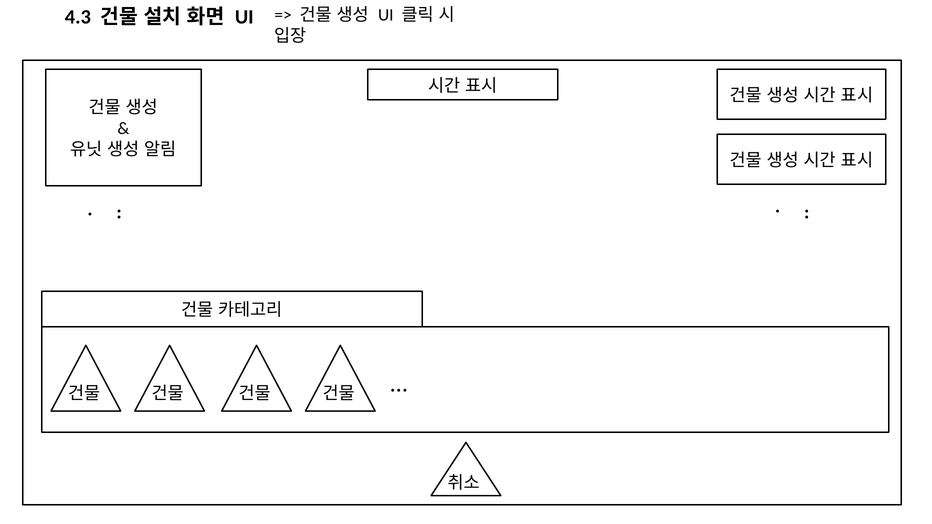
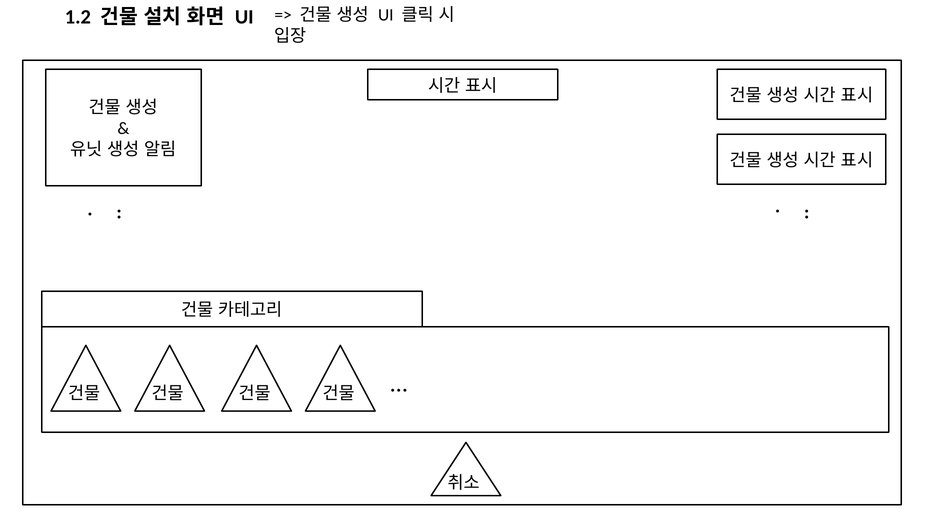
4.3: 4.3 -> 1.2
